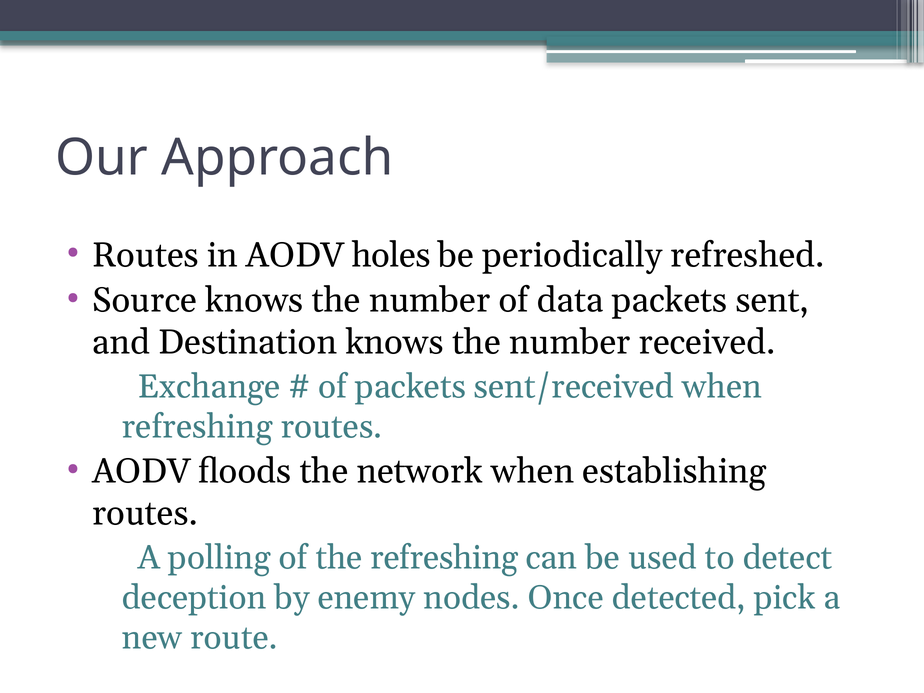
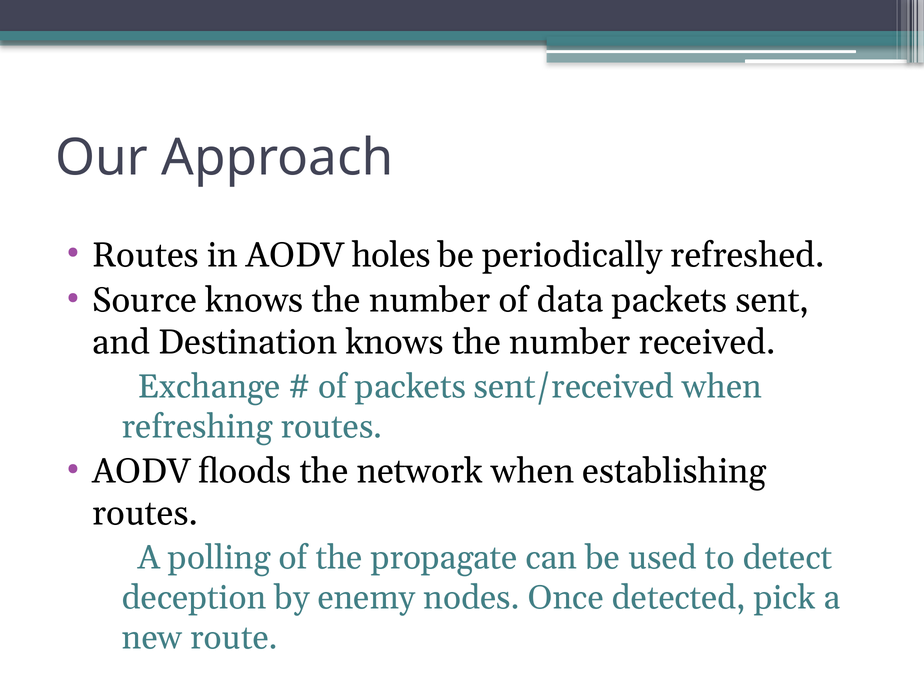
the refreshing: refreshing -> propagate
